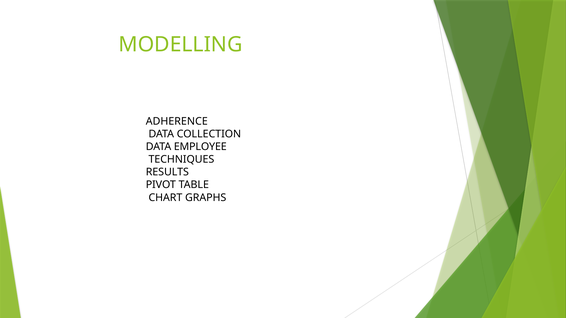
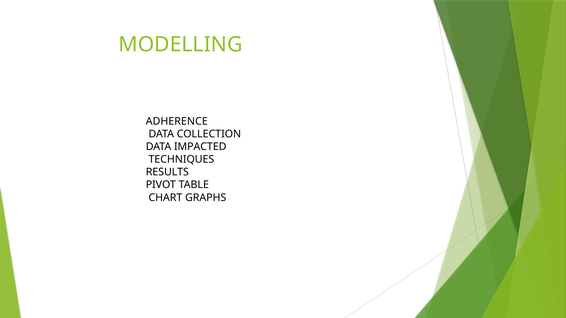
EMPLOYEE: EMPLOYEE -> IMPACTED
